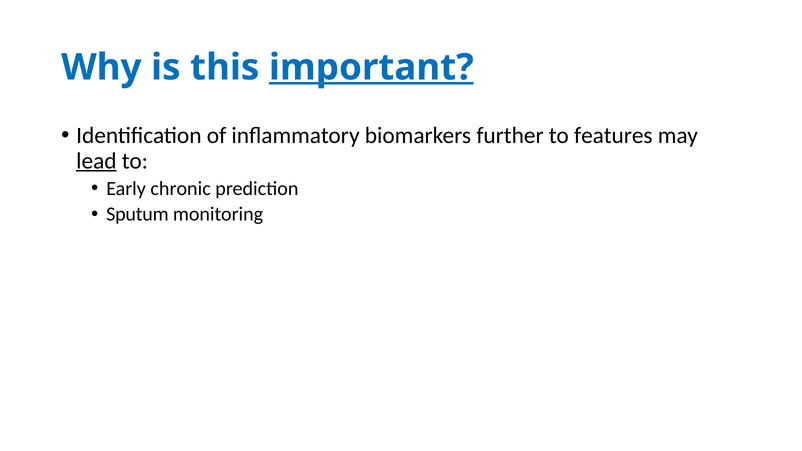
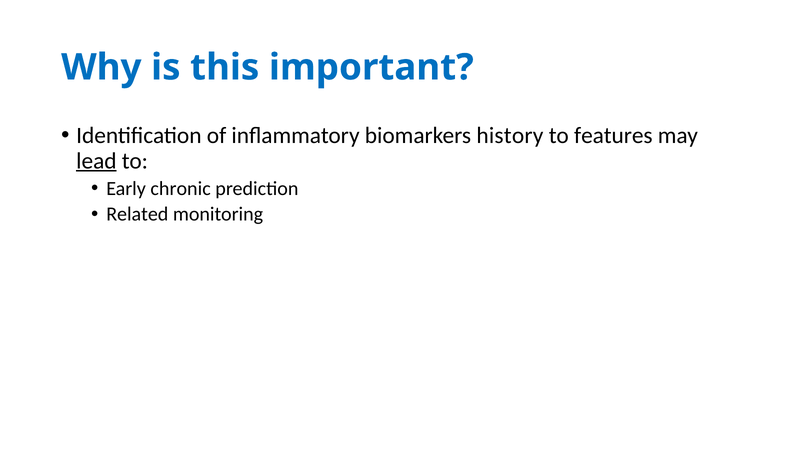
important underline: present -> none
further: further -> history
Sputum: Sputum -> Related
